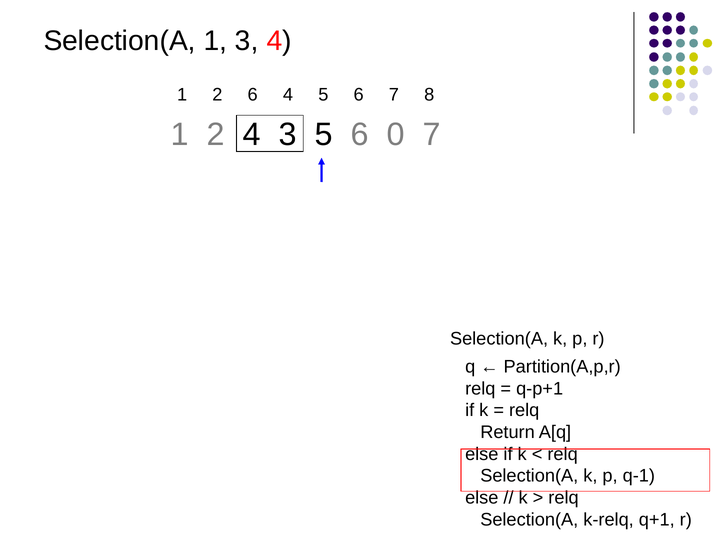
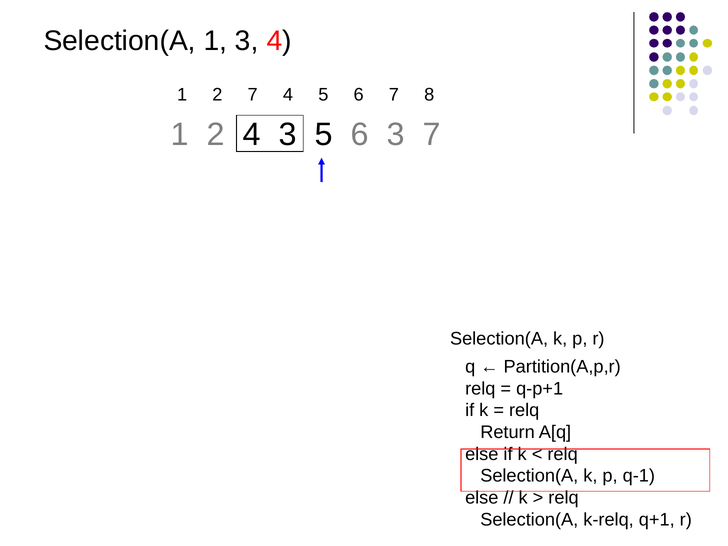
2 6: 6 -> 7
6 0: 0 -> 3
